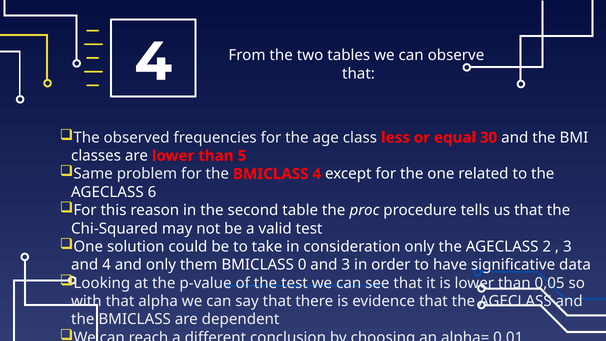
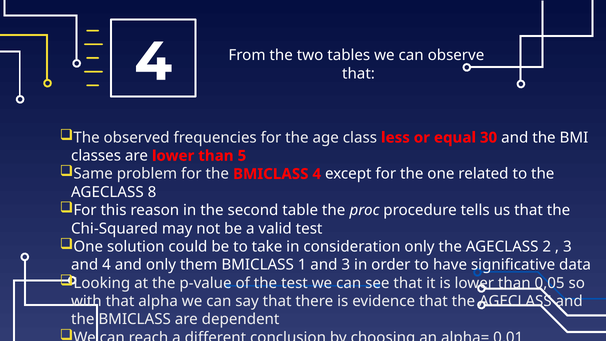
6: 6 -> 8
0: 0 -> 1
